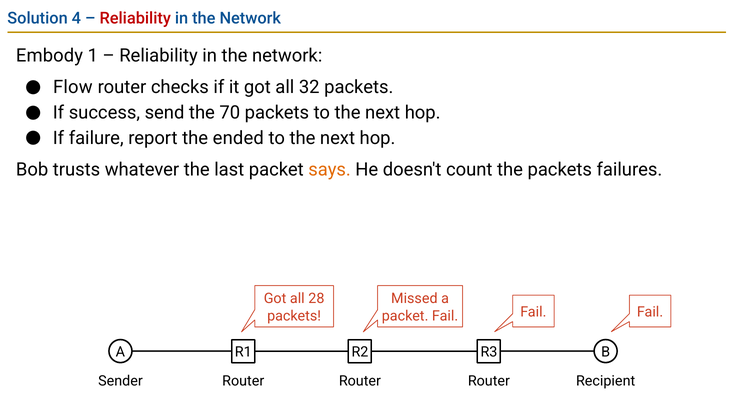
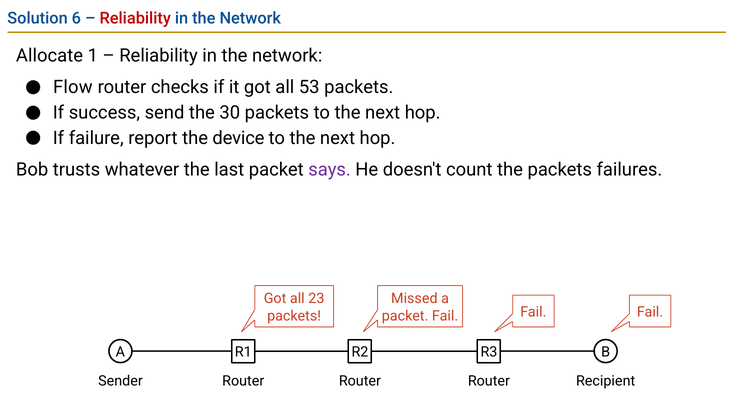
4: 4 -> 6
Embody: Embody -> Allocate
32: 32 -> 53
70: 70 -> 30
ended: ended -> device
says colour: orange -> purple
28: 28 -> 23
